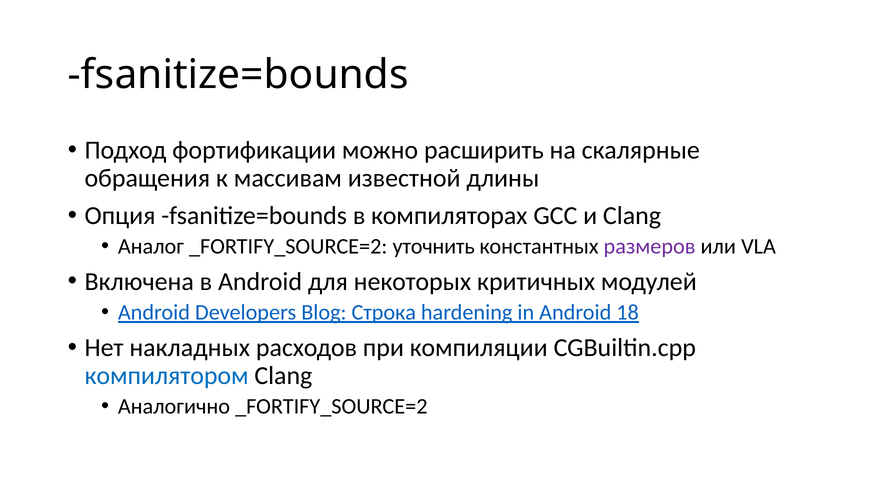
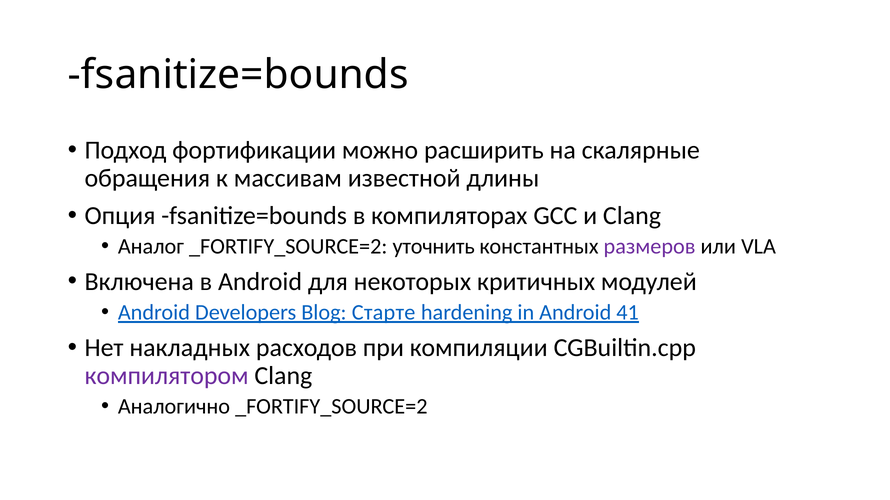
Строка: Строка -> Старте
18: 18 -> 41
компилятором colour: blue -> purple
